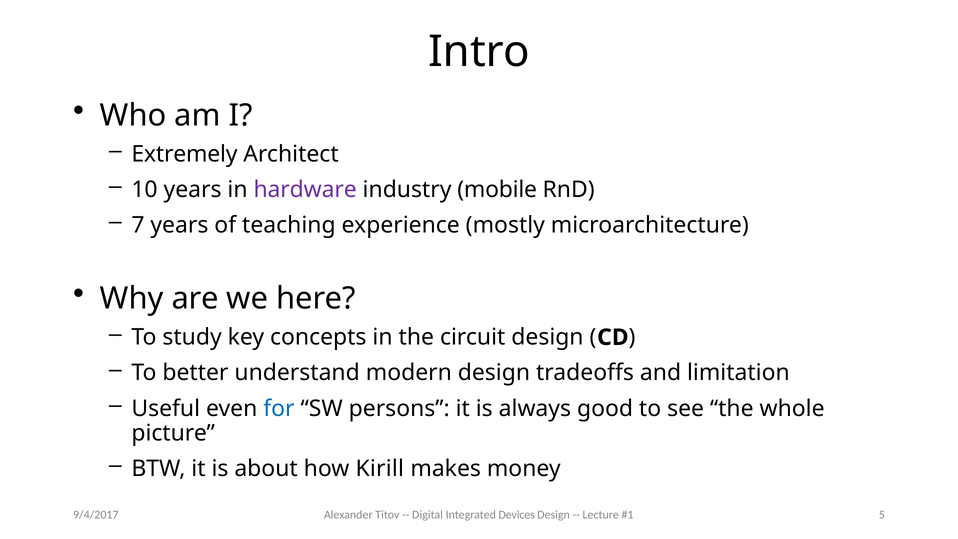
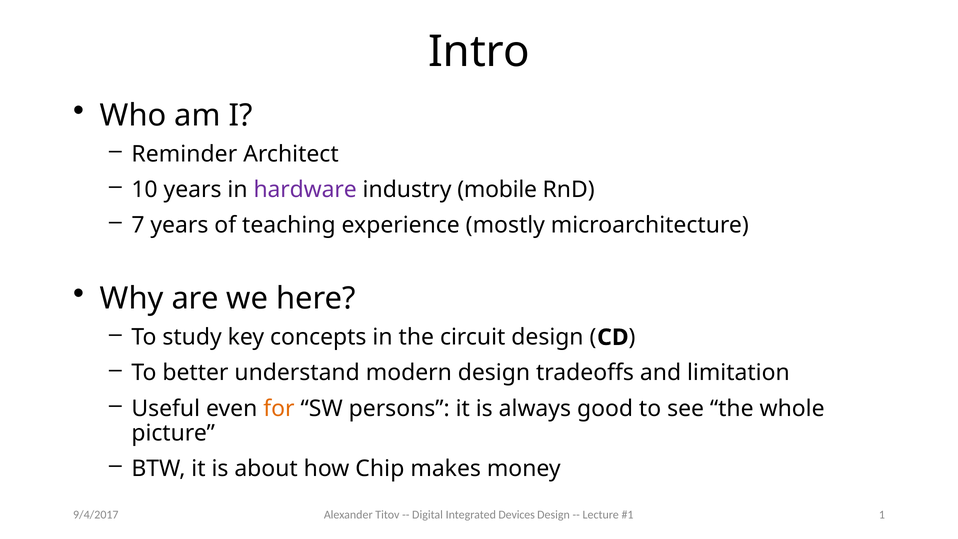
Extremely: Extremely -> Reminder
for colour: blue -> orange
Kirill: Kirill -> Chip
5: 5 -> 1
